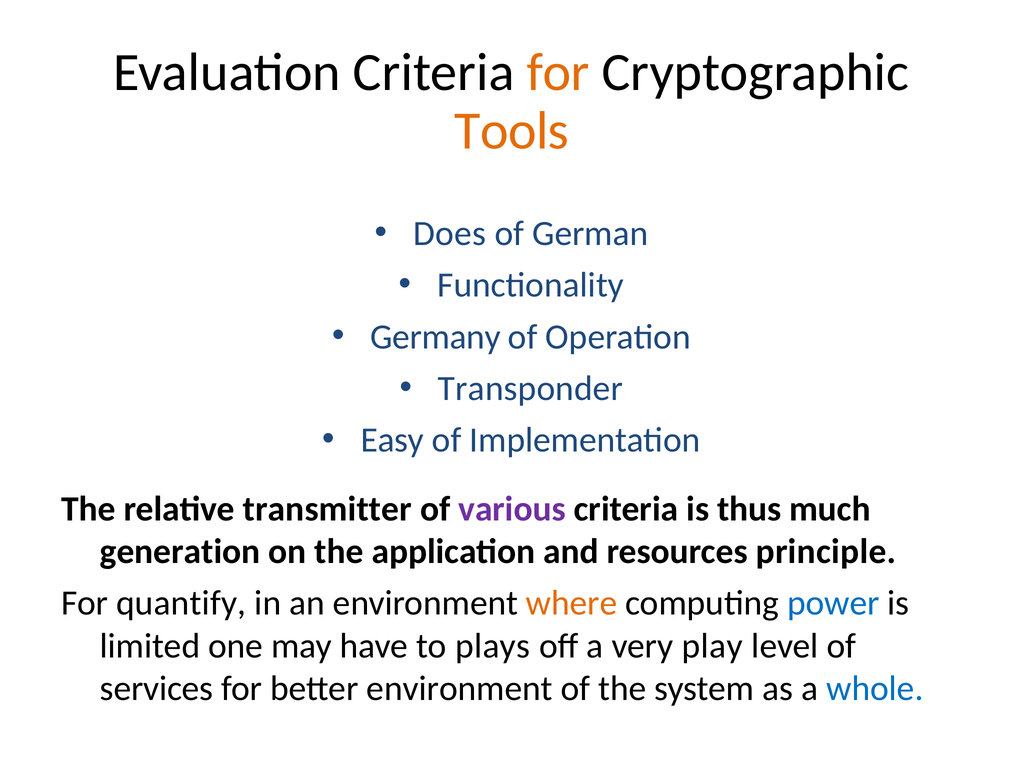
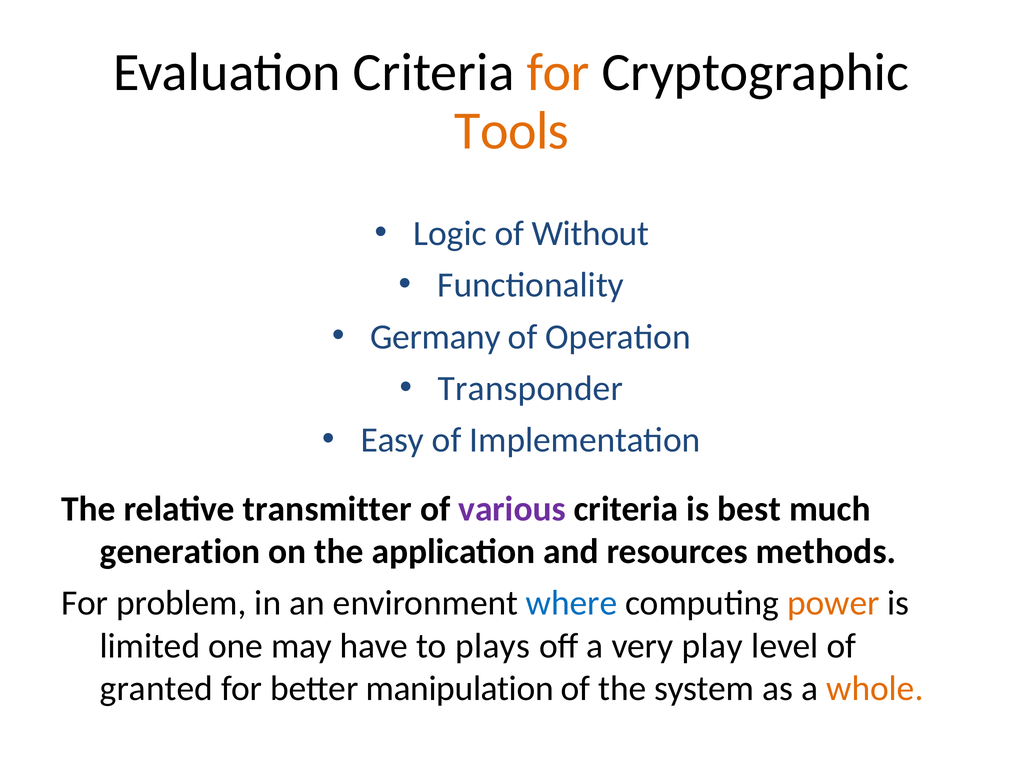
Does: Does -> Logic
German: German -> Without
thus: thus -> best
principle: principle -> methods
quantify: quantify -> problem
where colour: orange -> blue
power colour: blue -> orange
services: services -> granted
better environment: environment -> manipulation
whole colour: blue -> orange
